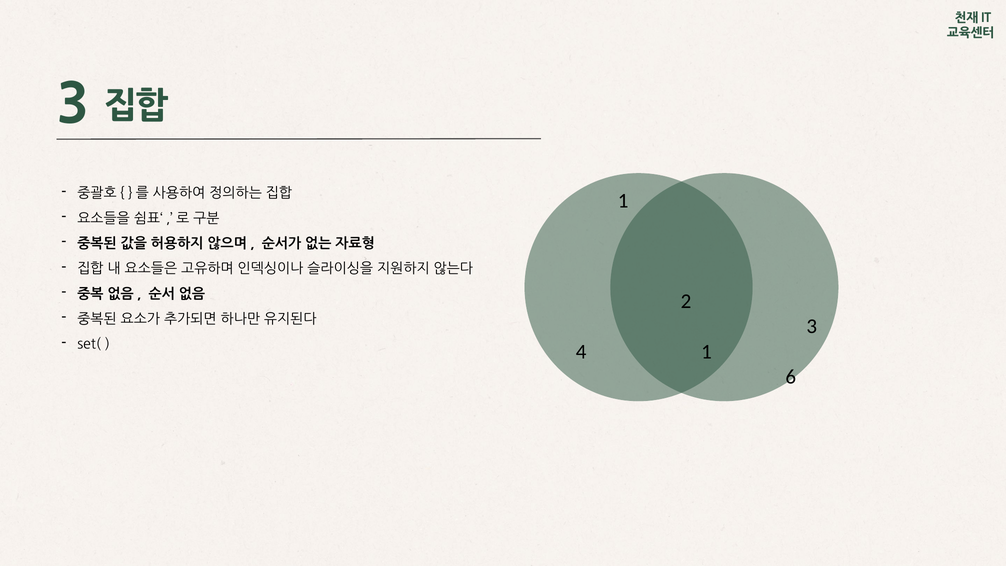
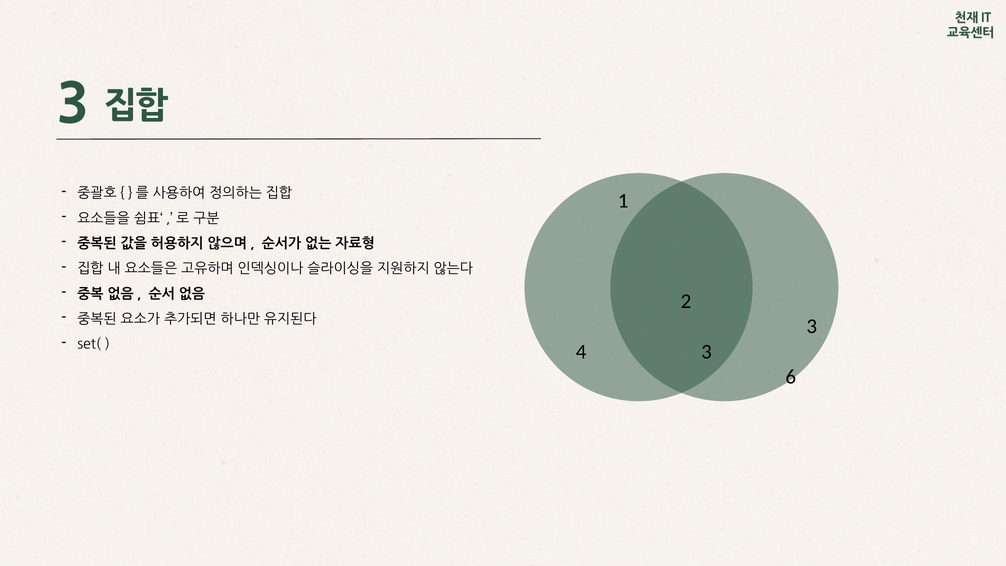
4 1: 1 -> 3
